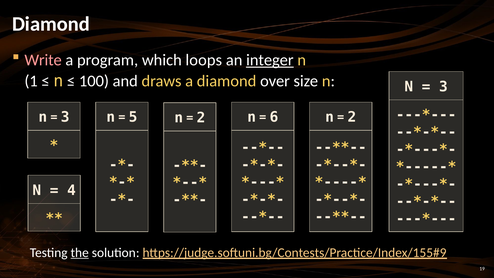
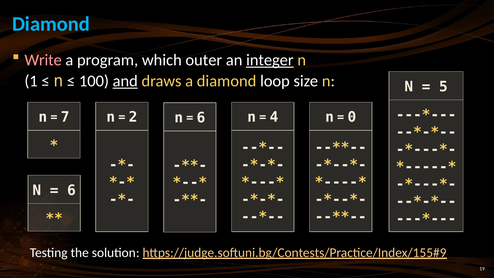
Diamond at (51, 24) colour: white -> light blue
loops: loops -> outer
and underline: none -> present
over: over -> loop
3 at (443, 87): 3 -> 5
3 at (65, 117): 3 -> 7
5: 5 -> 2
6: 6 -> 4
2 at (352, 117): 2 -> 0
2 at (201, 118): 2 -> 6
4 at (71, 190): 4 -> 6
the underline: present -> none
